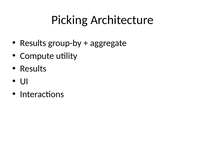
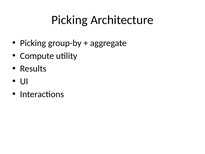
Results at (33, 43): Results -> Picking
